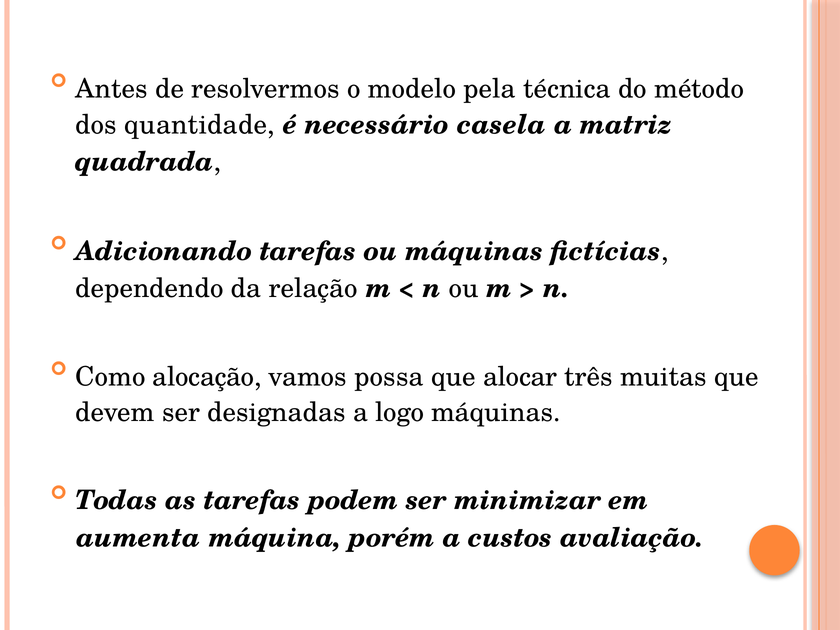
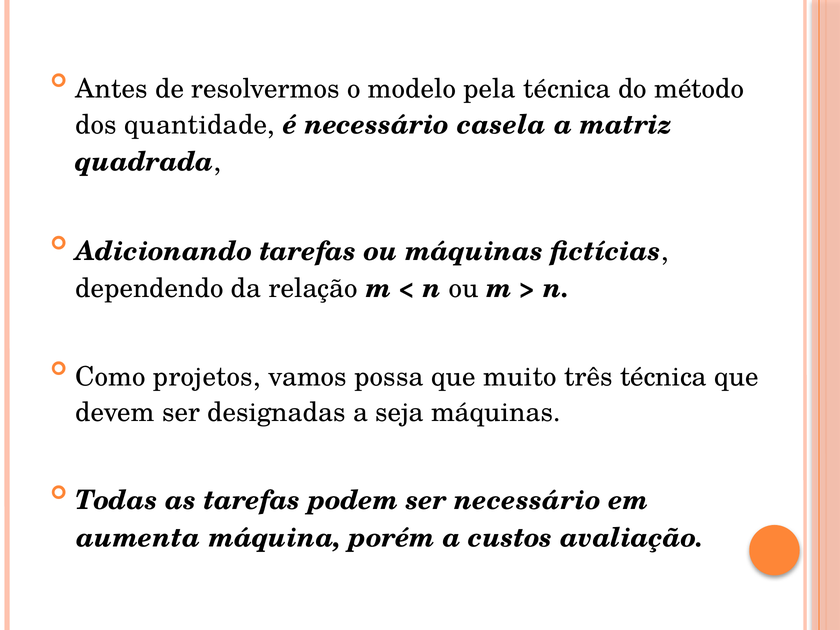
alocação: alocação -> projetos
alocar: alocar -> muito
três muitas: muitas -> técnica
logo: logo -> seja
ser minimizar: minimizar -> necessário
